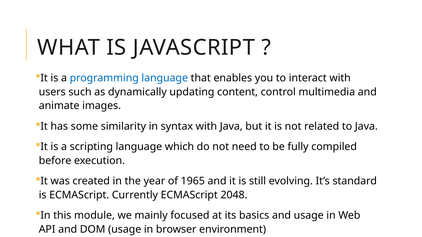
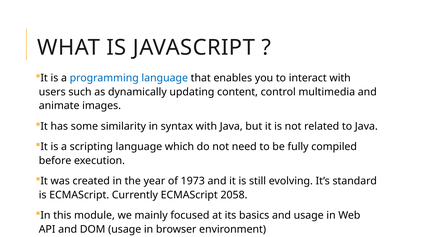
1965: 1965 -> 1973
2048: 2048 -> 2058
